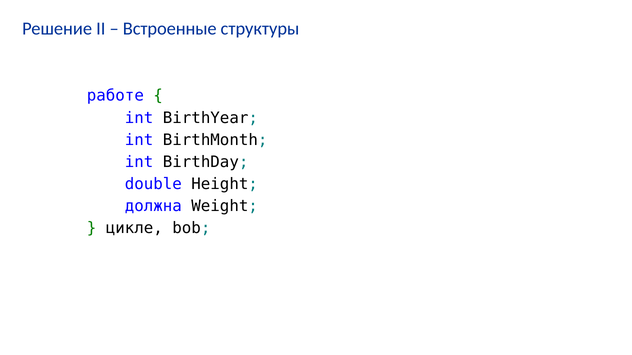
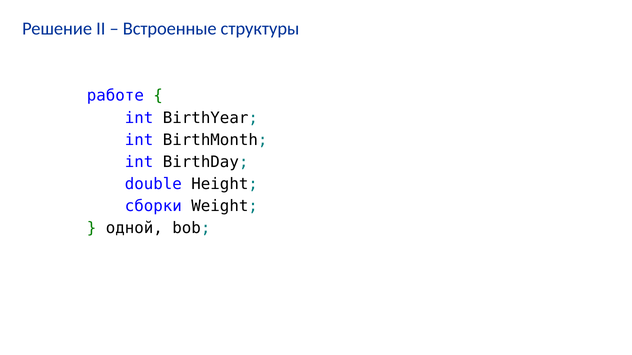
должна: должна -> сборки
цикле: цикле -> одной
